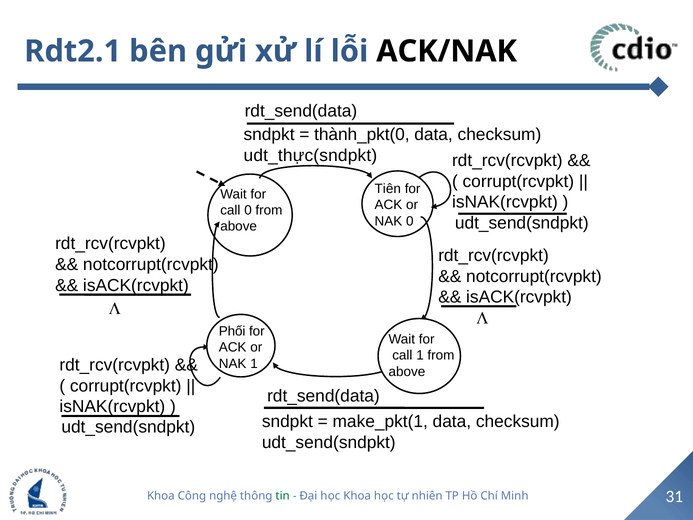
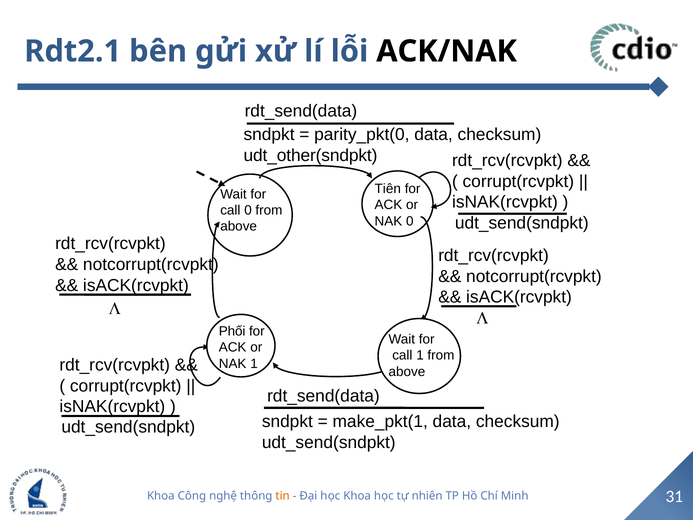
thành_pkt(0: thành_pkt(0 -> parity_pkt(0
udt_thực(sndpkt: udt_thực(sndpkt -> udt_other(sndpkt
tin colour: green -> orange
